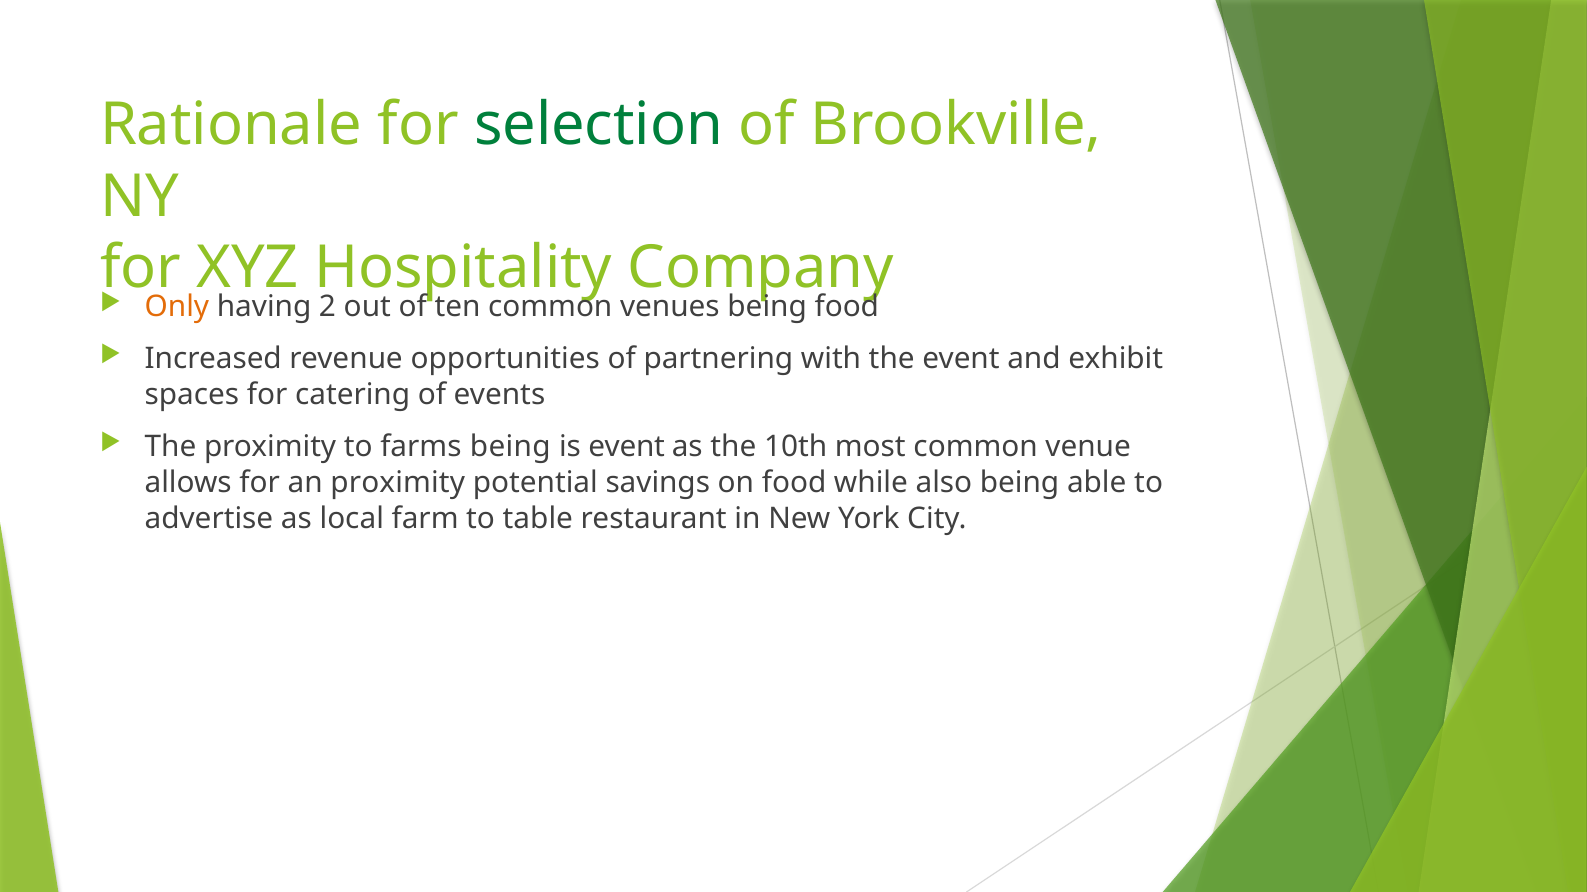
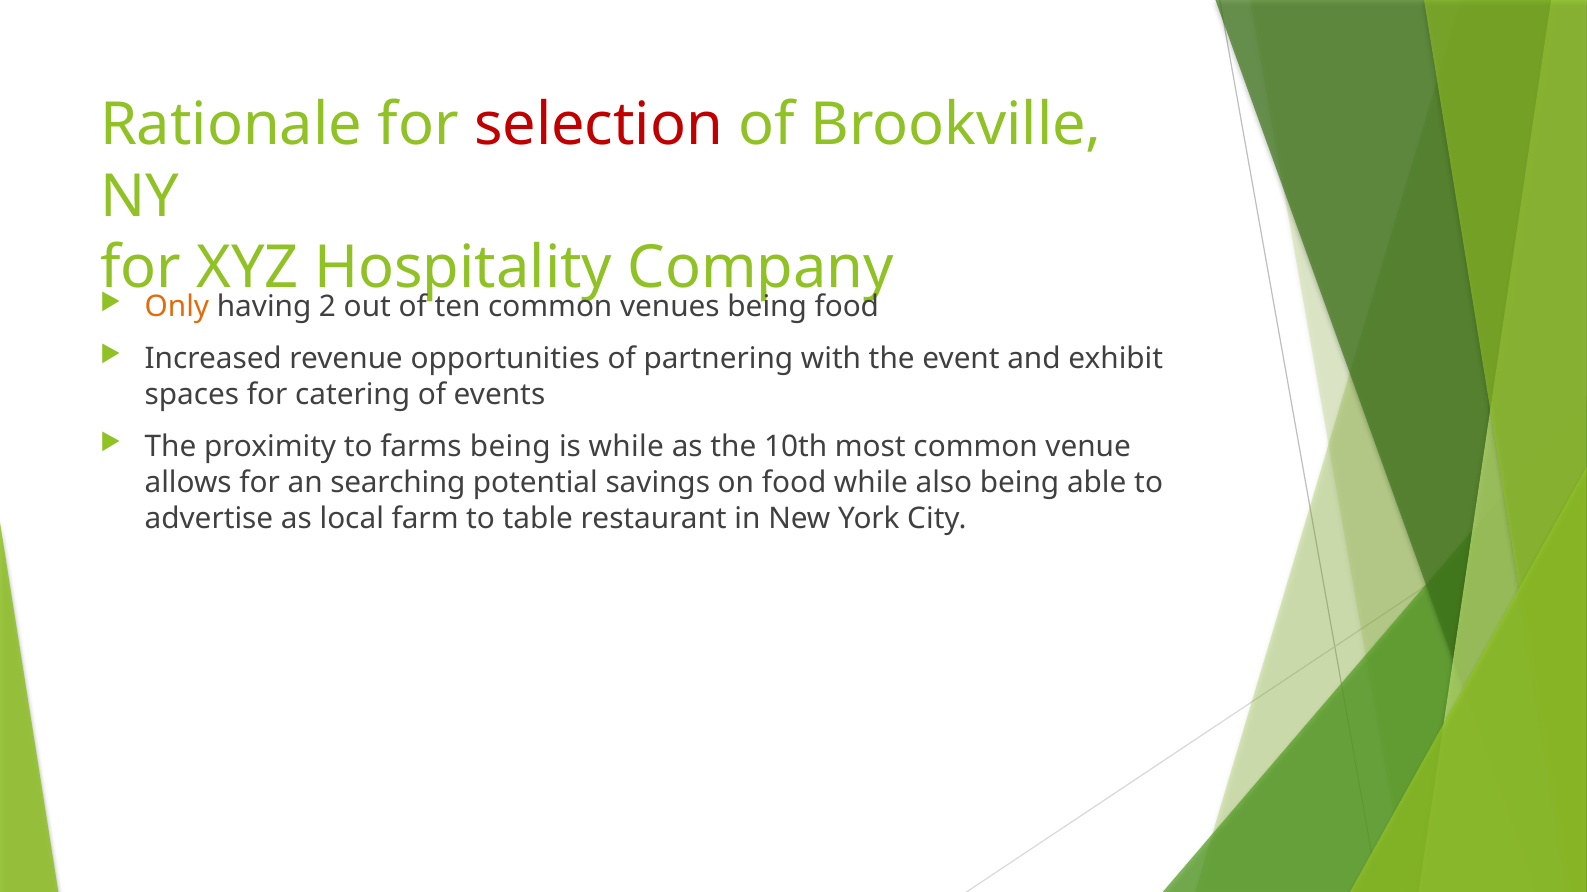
selection colour: green -> red
is event: event -> while
an proximity: proximity -> searching
